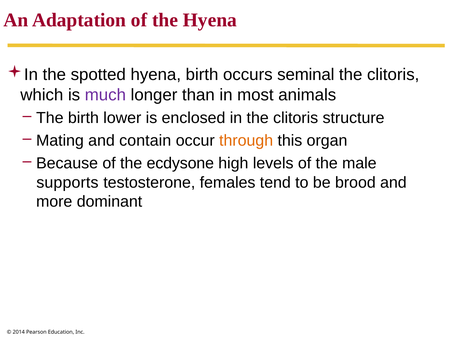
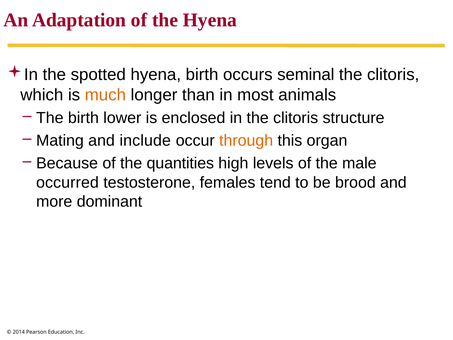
much colour: purple -> orange
contain: contain -> include
ecdysone: ecdysone -> quantities
supports: supports -> occurred
